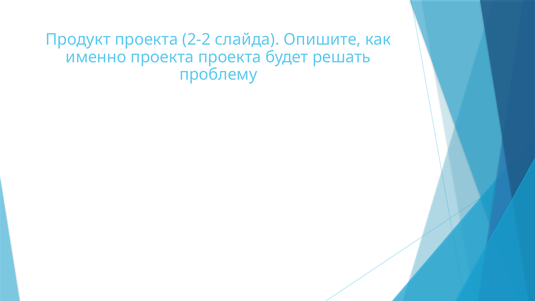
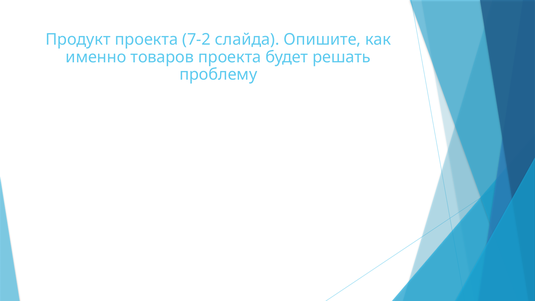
2-2: 2-2 -> 7-2
именно проекта: проекта -> товаров
